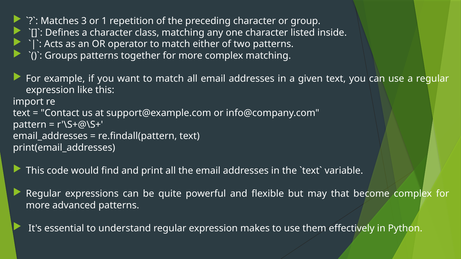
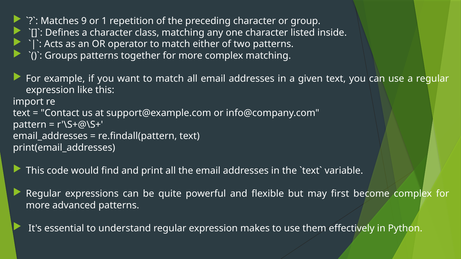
3: 3 -> 9
that: that -> first
